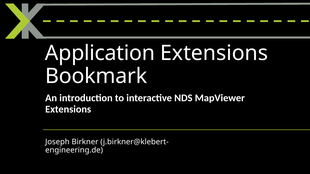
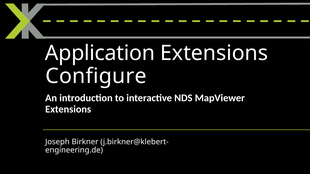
Bookmark: Bookmark -> Configure
